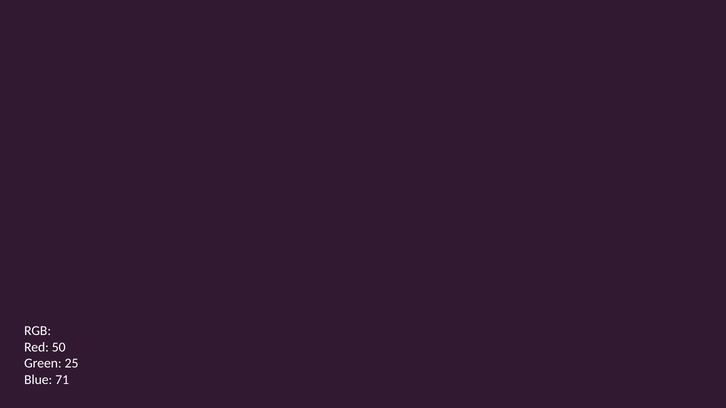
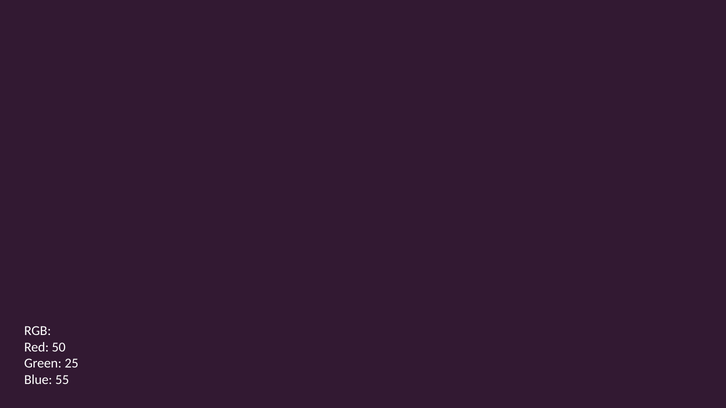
71: 71 -> 55
